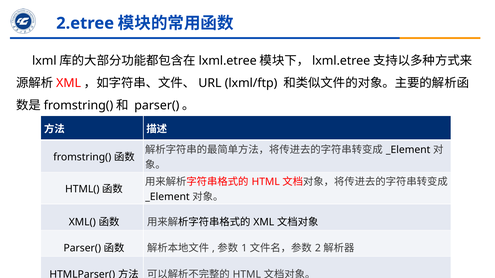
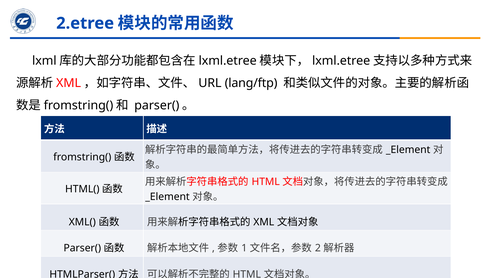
lxml/ftp: lxml/ftp -> lang/ftp
